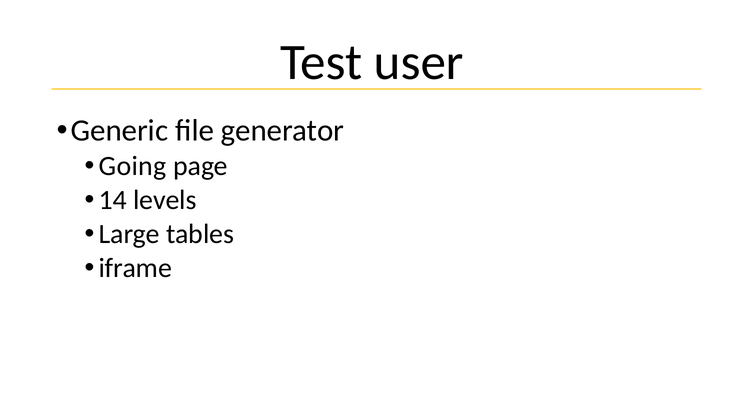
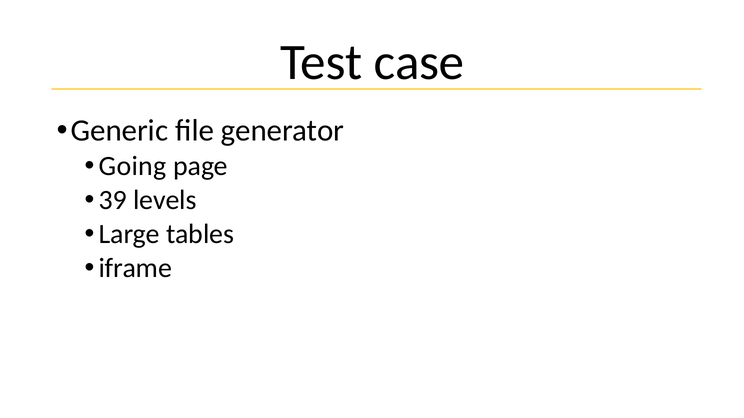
user: user -> case
14: 14 -> 39
